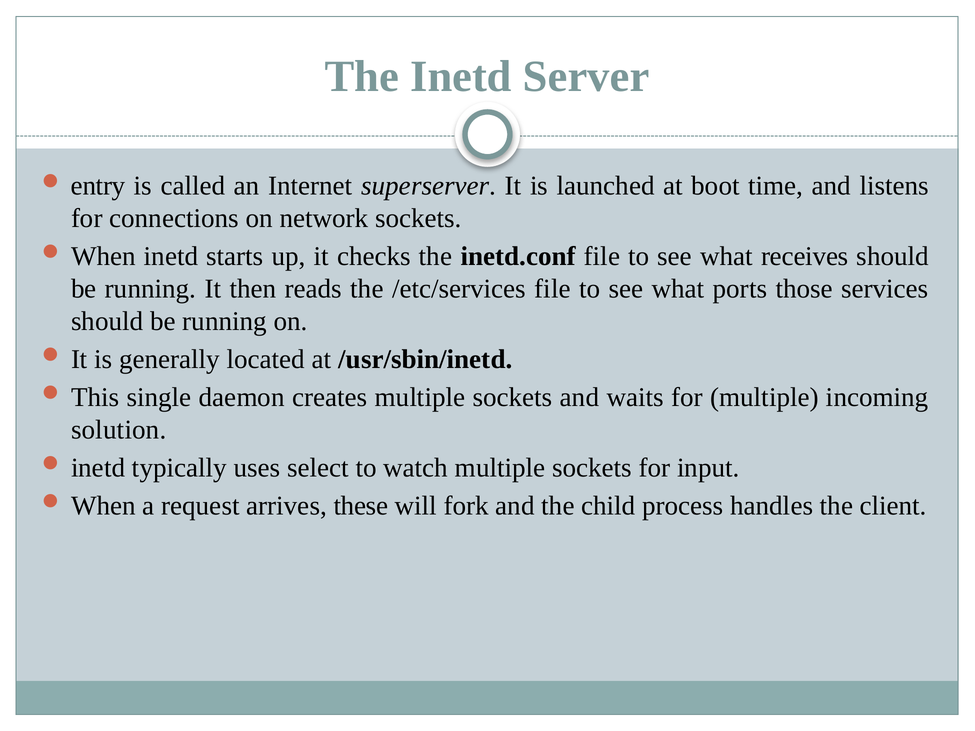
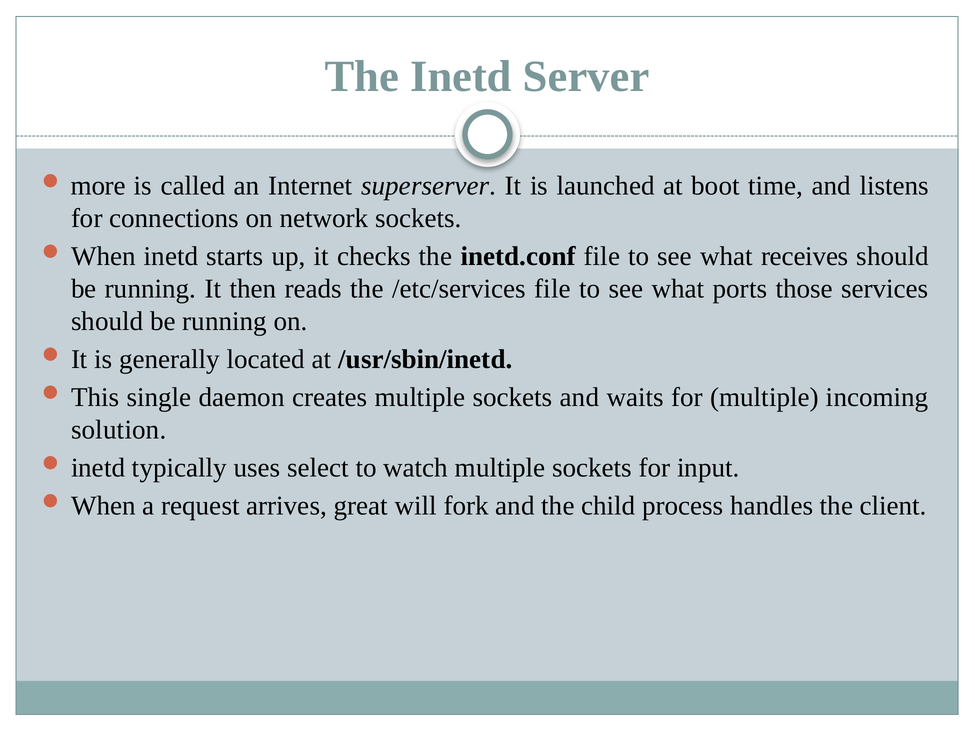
entry: entry -> more
these: these -> great
